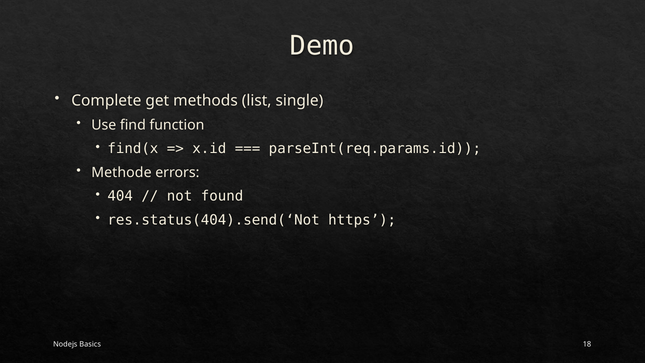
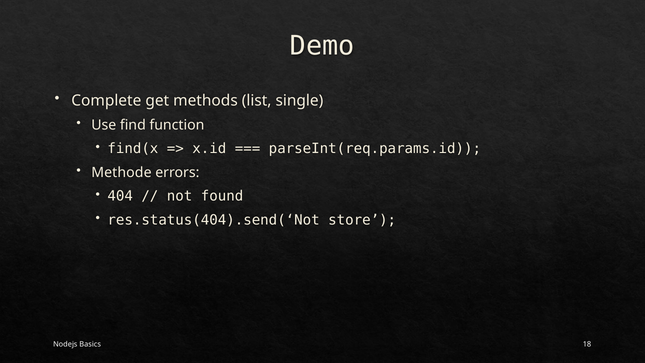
https: https -> store
